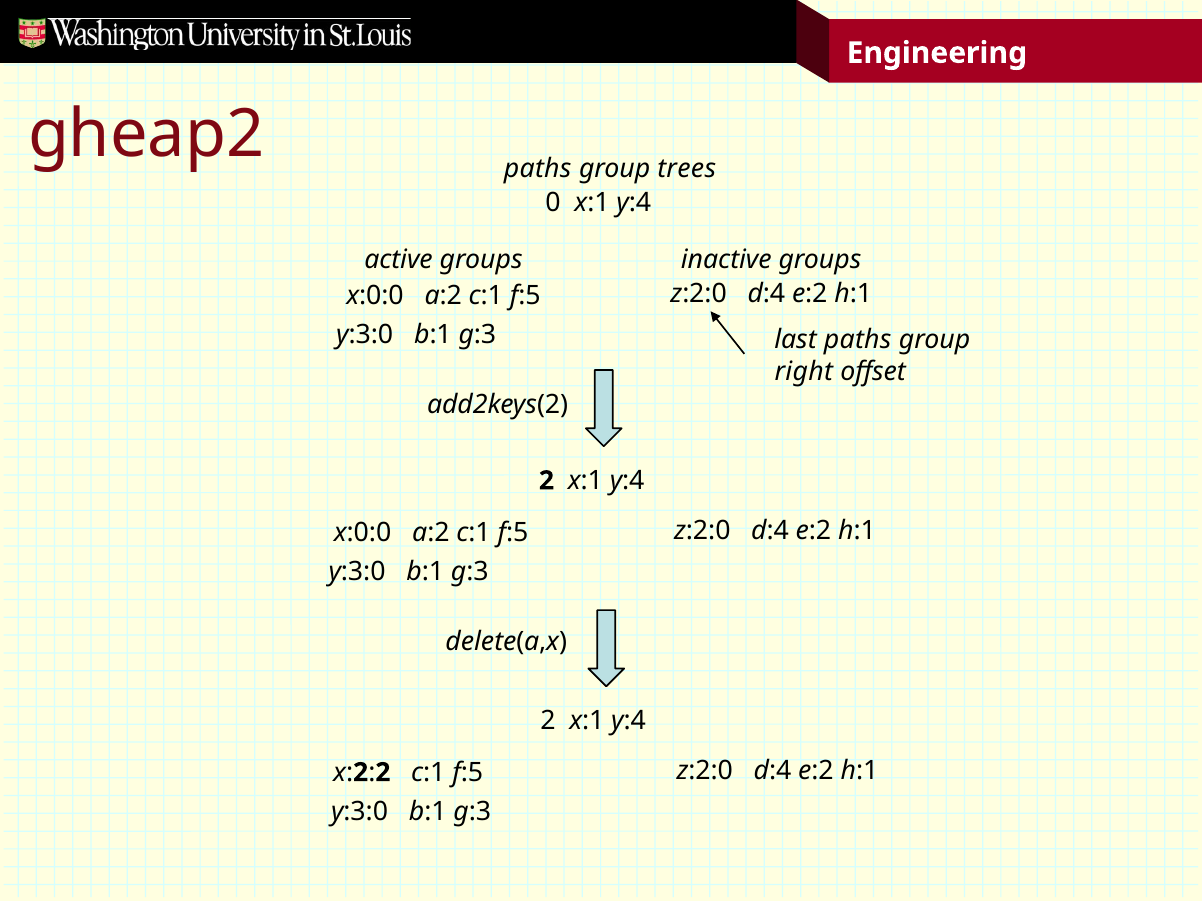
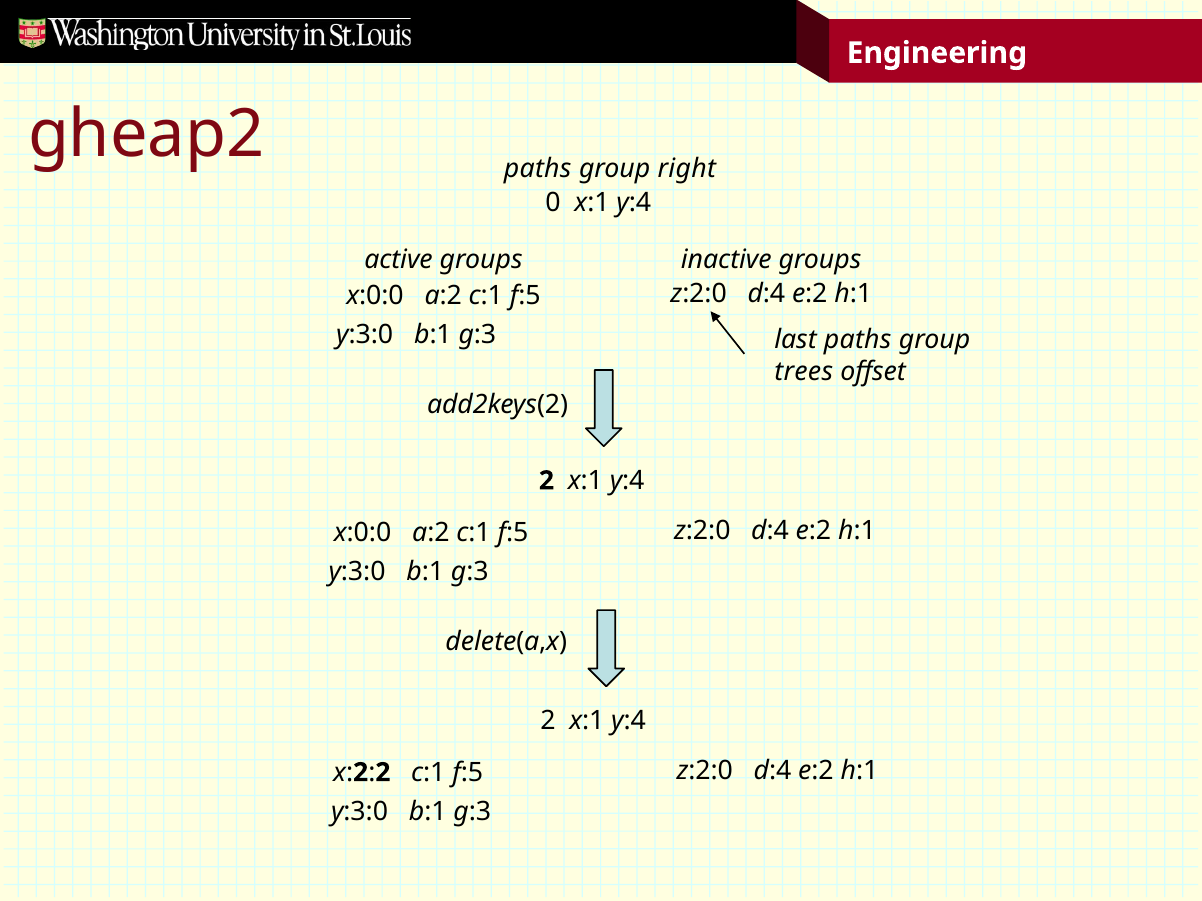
trees: trees -> right
right: right -> trees
